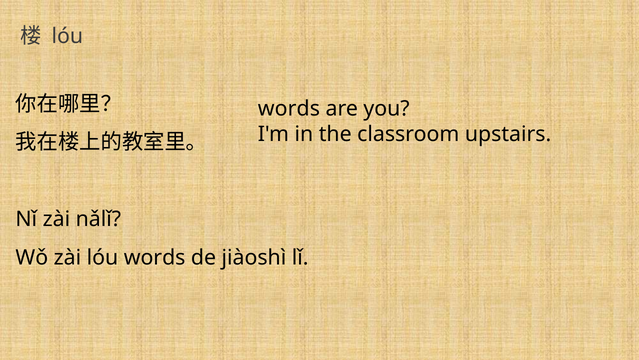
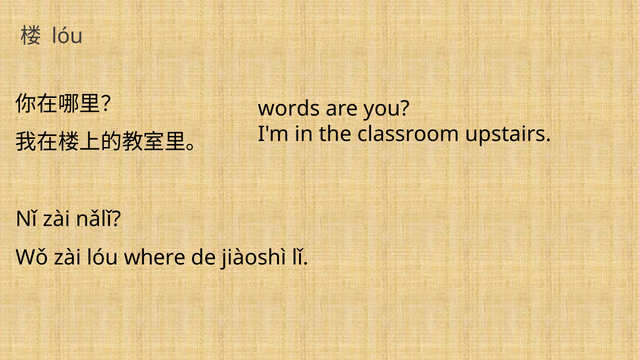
lóu words: words -> where
